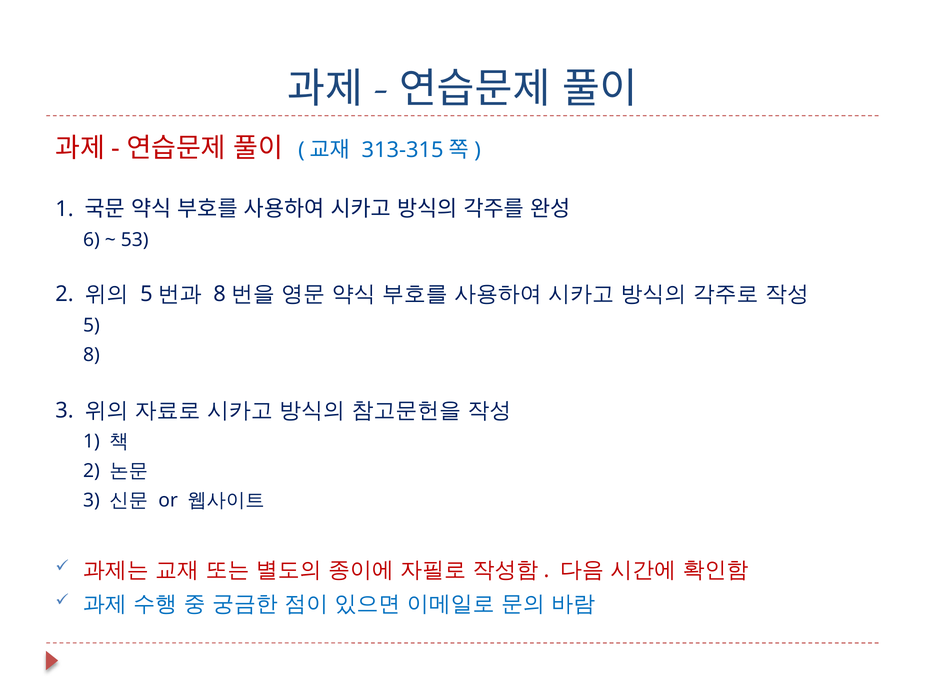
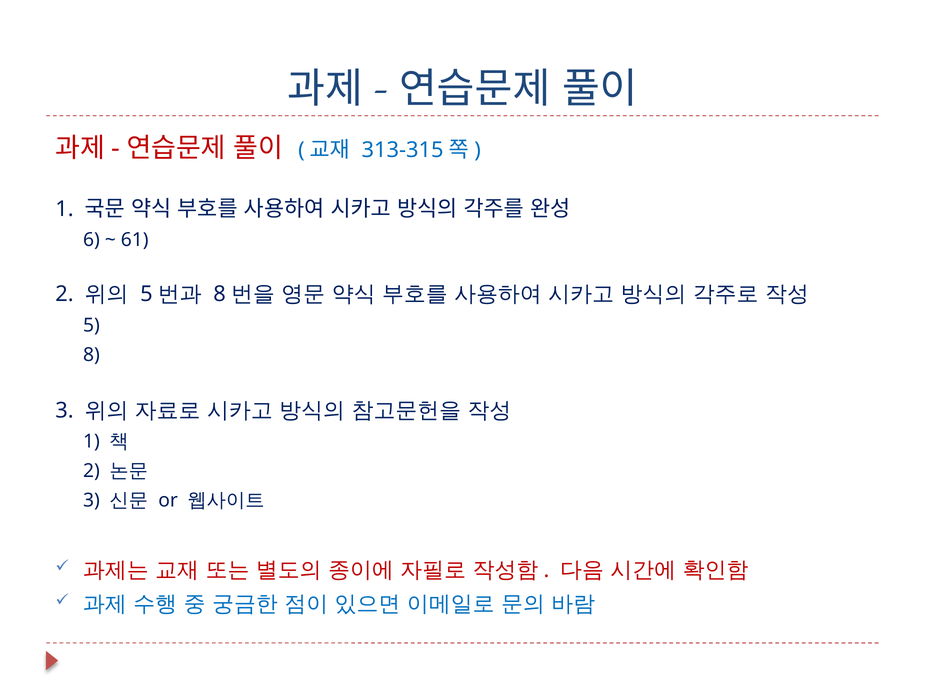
53: 53 -> 61
